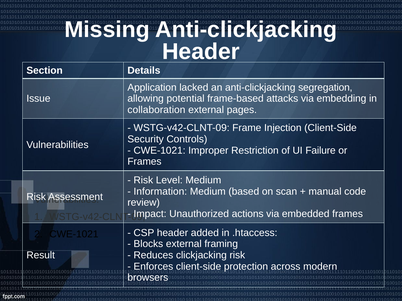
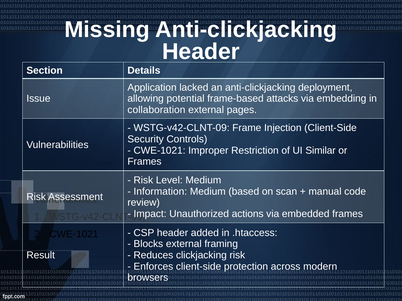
segregation: segregation -> deployment
Failure: Failure -> Similar
